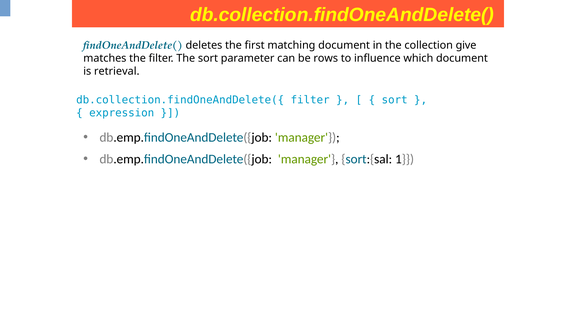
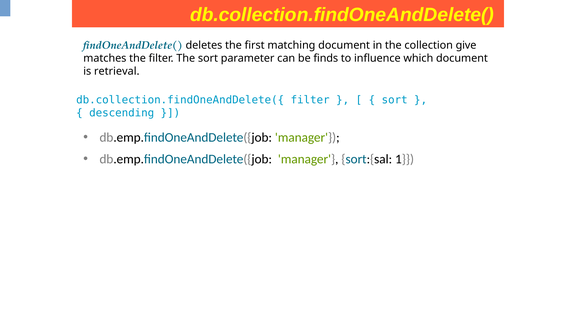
rows: rows -> finds
expression: expression -> descending
